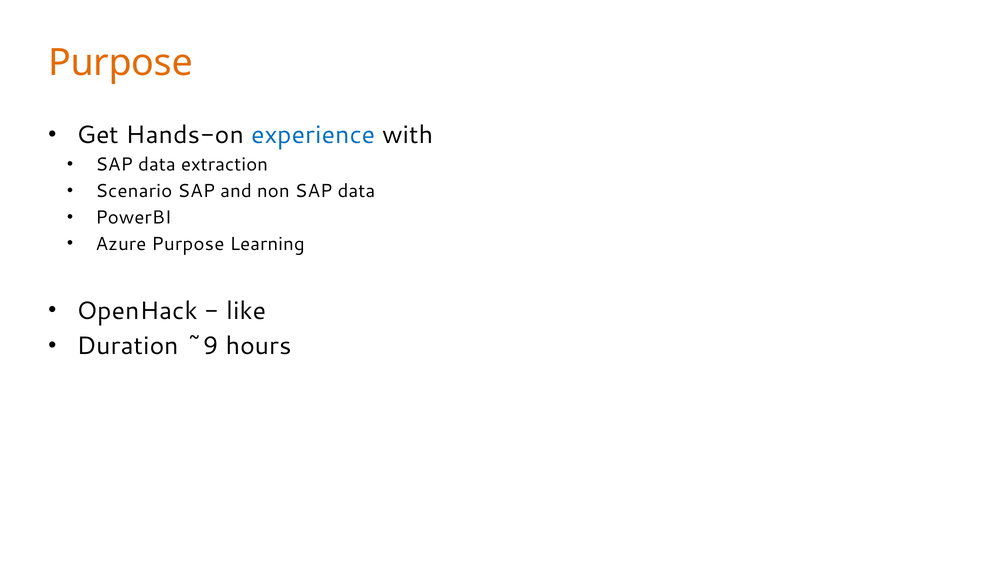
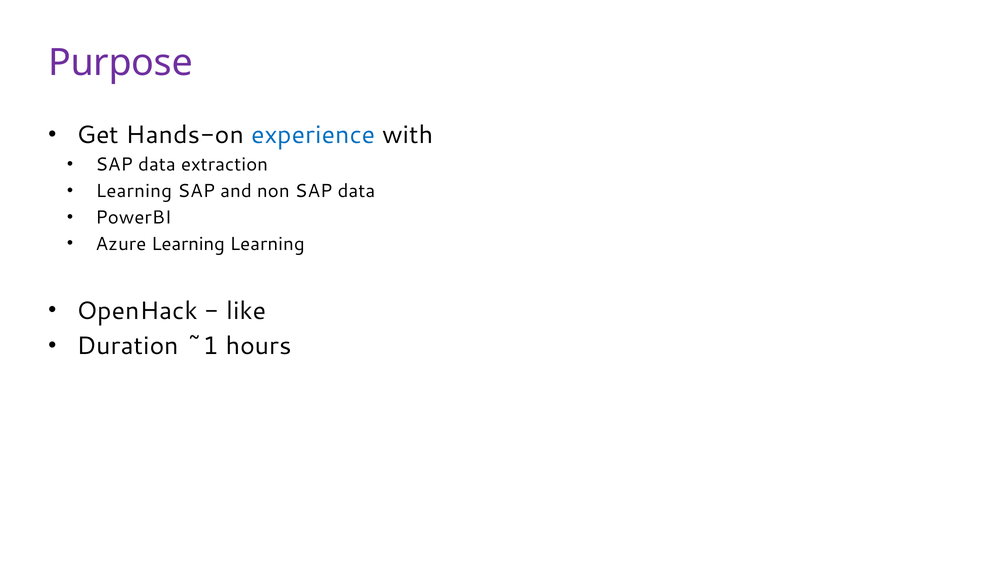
Purpose at (120, 63) colour: orange -> purple
Scenario at (134, 191): Scenario -> Learning
Azure Purpose: Purpose -> Learning
~9: ~9 -> ~1
